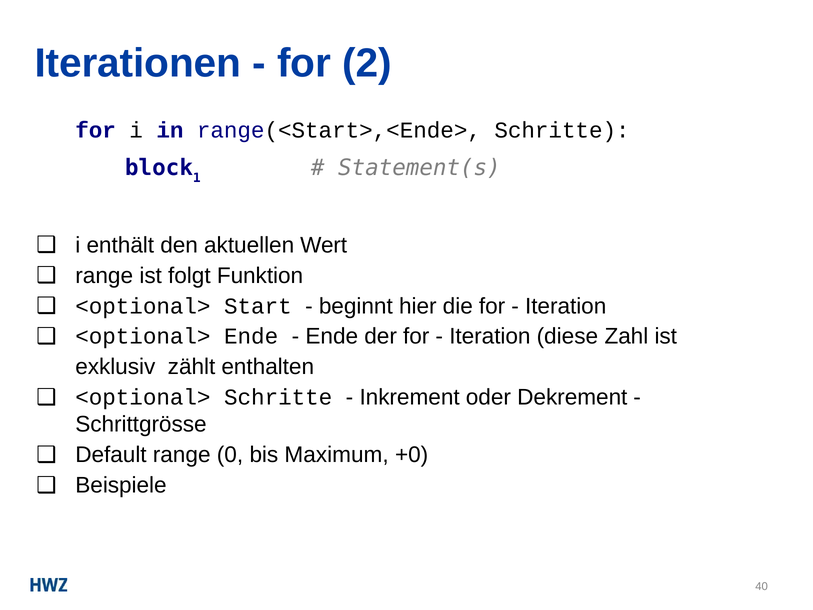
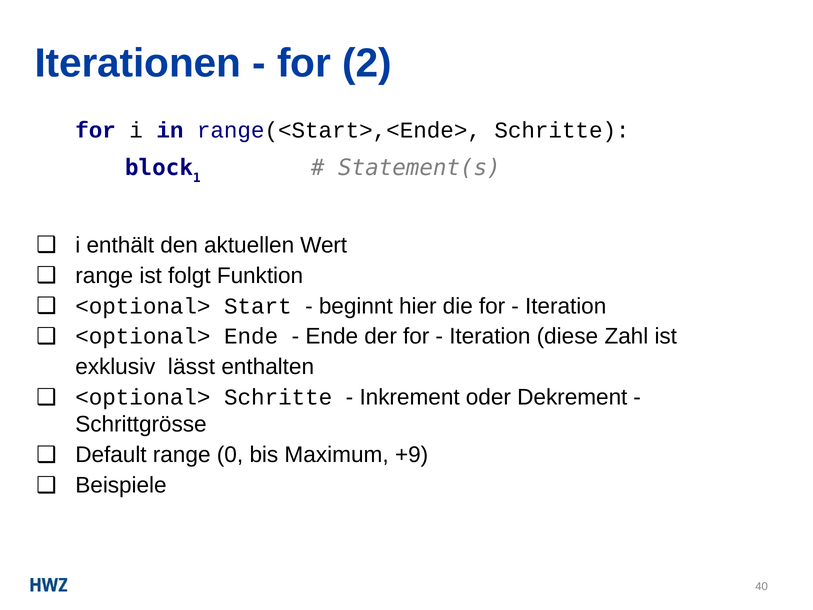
zählt: zählt -> lässt
+0: +0 -> +9
